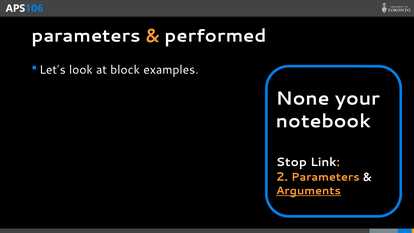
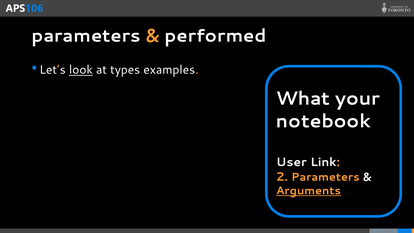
look underline: none -> present
block: block -> types
None: None -> What
Stop: Stop -> User
